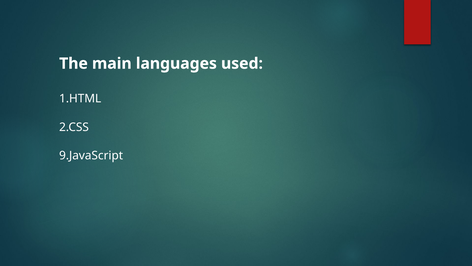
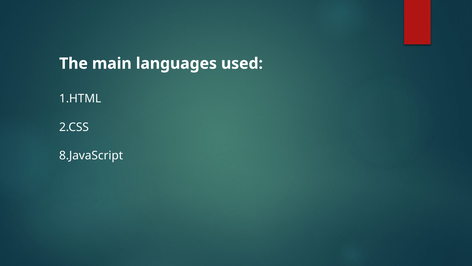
9.JavaScript: 9.JavaScript -> 8.JavaScript
